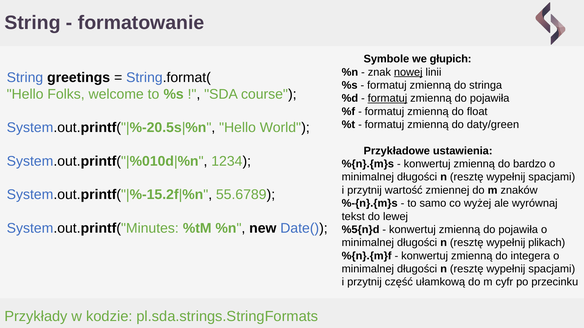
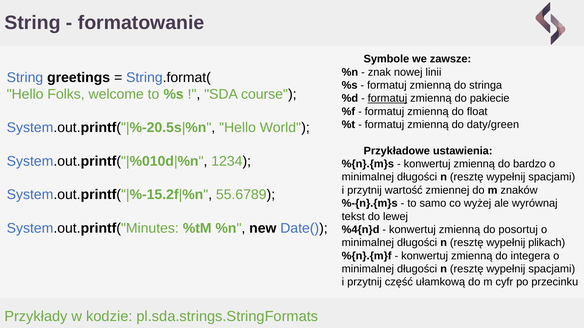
głupich: głupich -> zawsze
nowej underline: present -> none
pojawiła at (490, 98): pojawiła -> pakiecie
%5{n}d: %5{n}d -> %4{n}d
konwertuj zmienną do pojawiła: pojawiła -> posortuj
